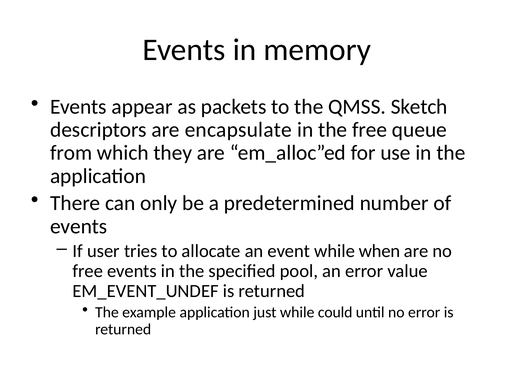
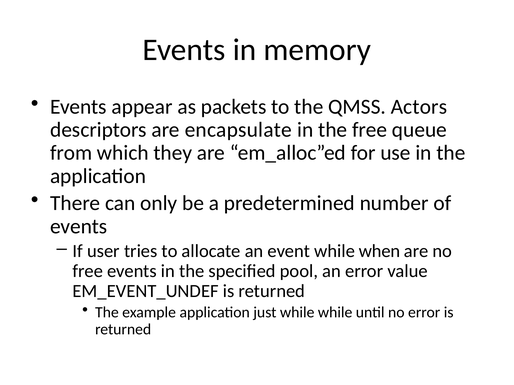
Sketch: Sketch -> Actors
while could: could -> while
